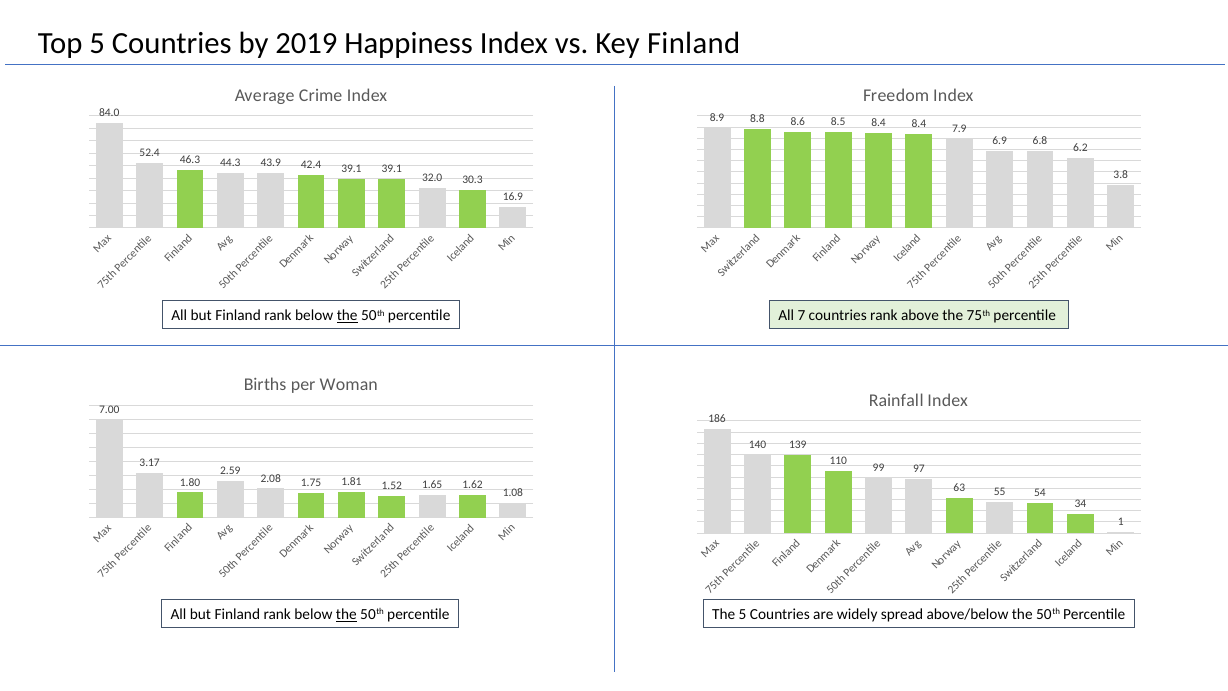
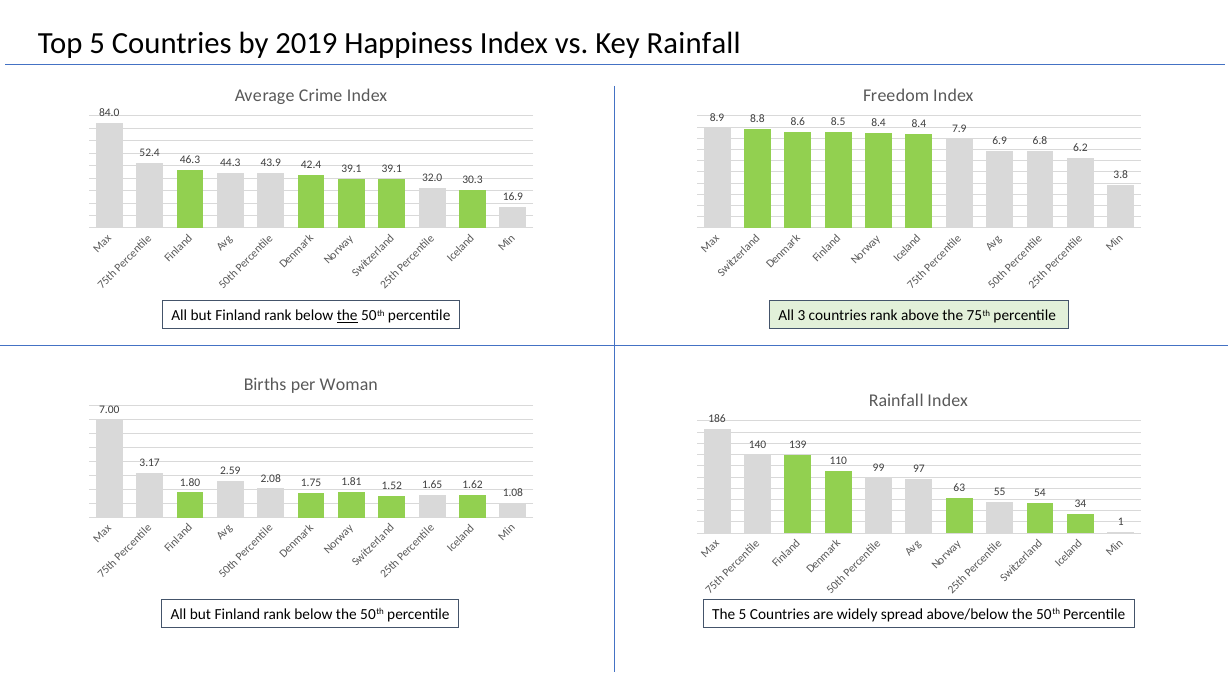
Key Finland: Finland -> Rainfall
All 7: 7 -> 3
the at (346, 614) underline: present -> none
